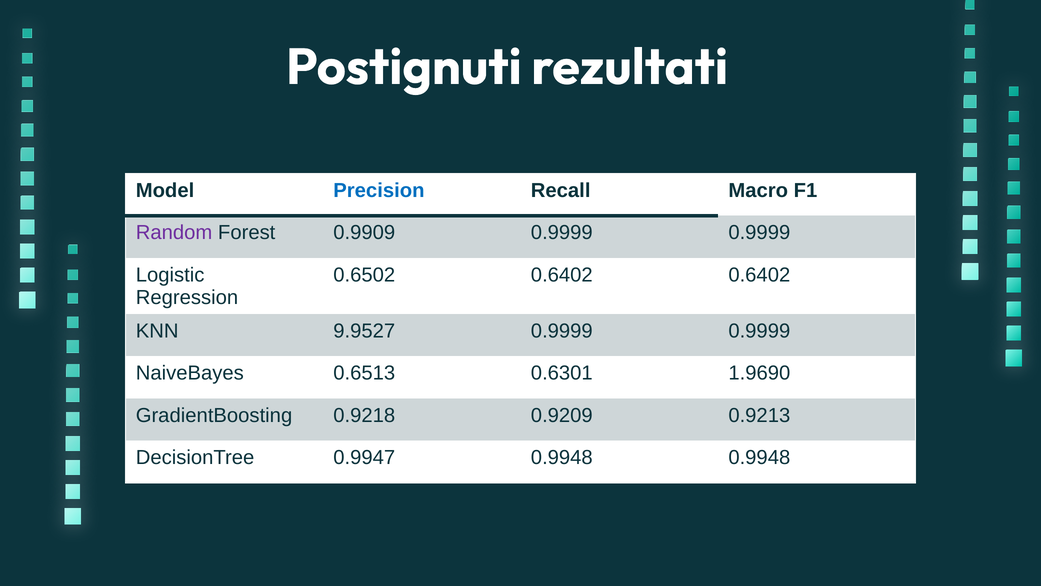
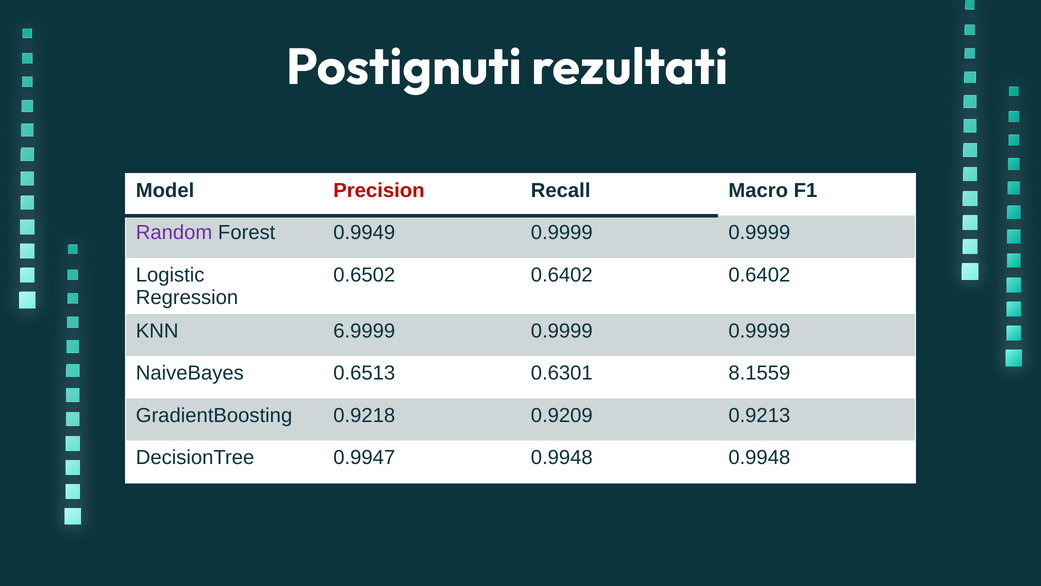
Precision colour: blue -> red
0.9909: 0.9909 -> 0.9949
9.9527: 9.9527 -> 6.9999
1.9690: 1.9690 -> 8.1559
